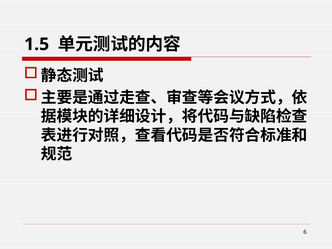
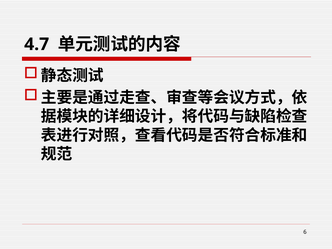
1.5: 1.5 -> 4.7
